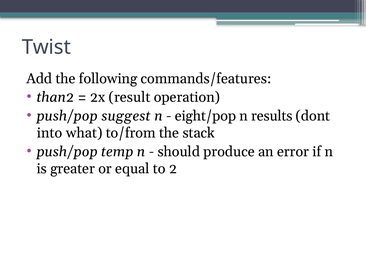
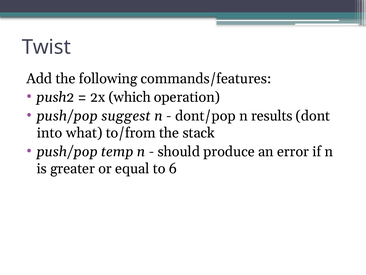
than2: than2 -> push2
result: result -> which
eight/pop: eight/pop -> dont/pop
2: 2 -> 6
